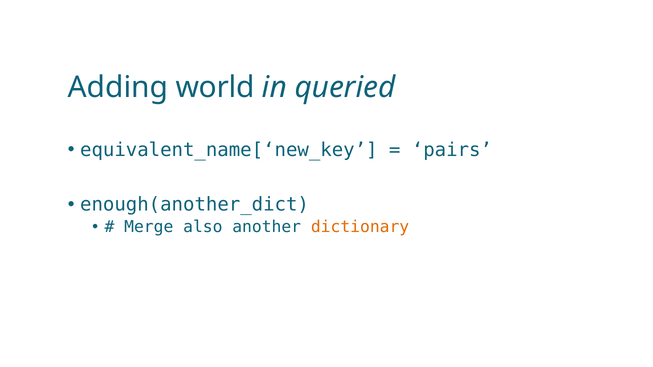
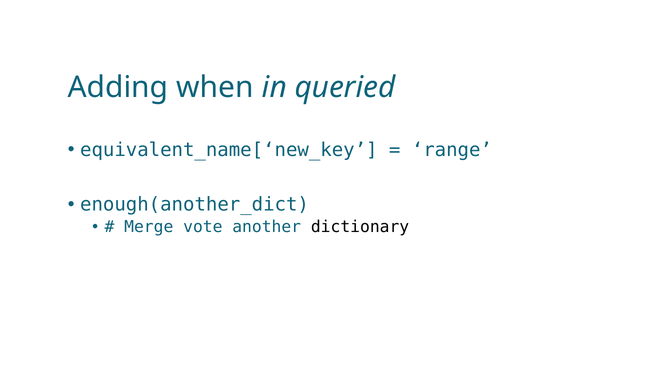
world: world -> when
pairs: pairs -> range
also: also -> vote
dictionary colour: orange -> black
